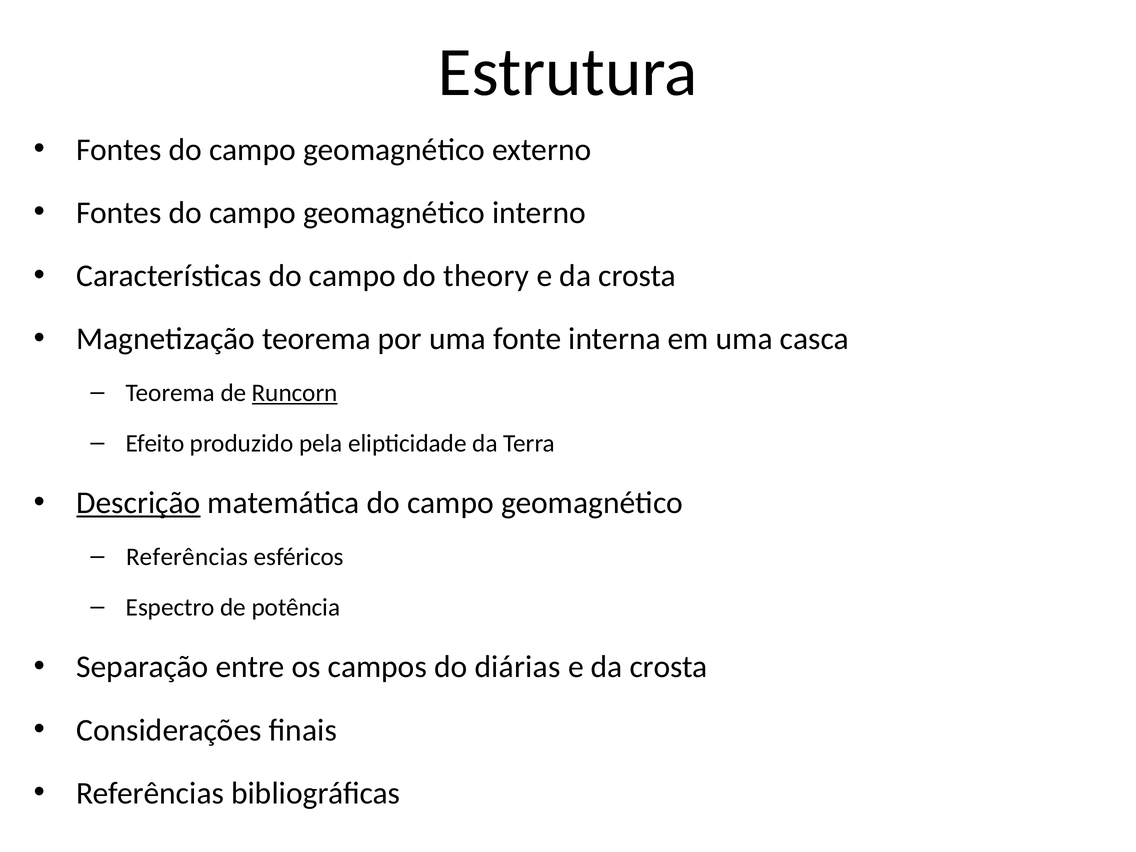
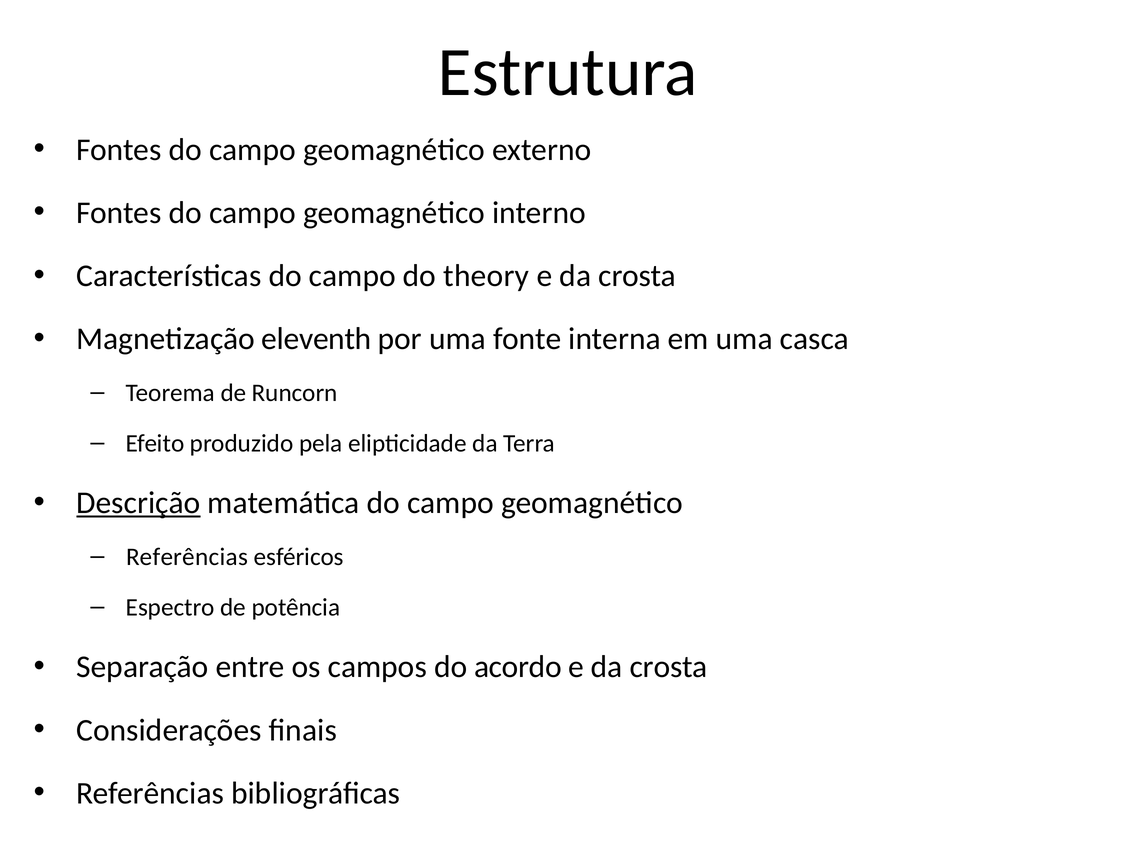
Magnetização teorema: teorema -> eleventh
Runcorn underline: present -> none
diárias: diárias -> acordo
